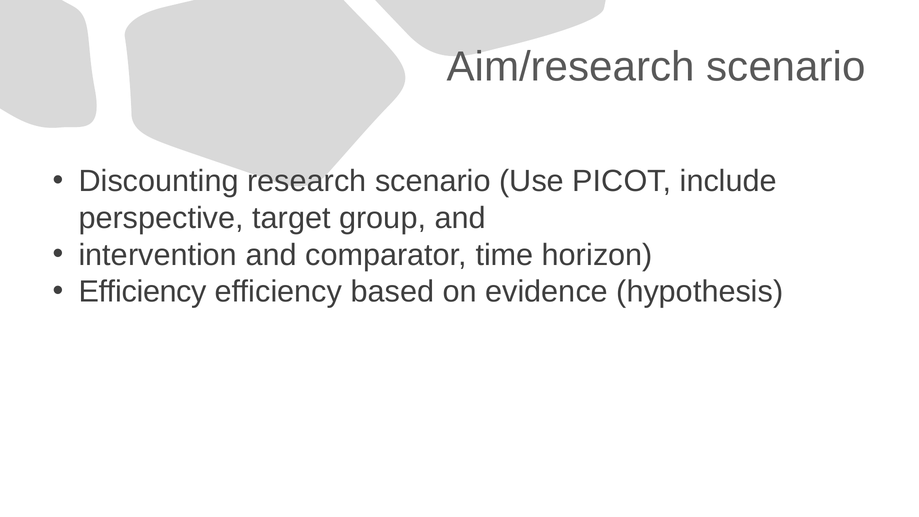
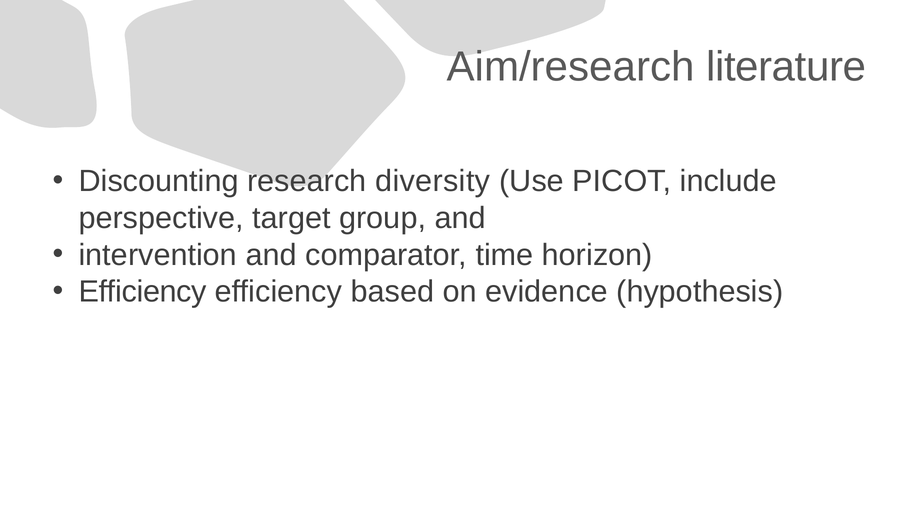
Aim/research scenario: scenario -> literature
research scenario: scenario -> diversity
